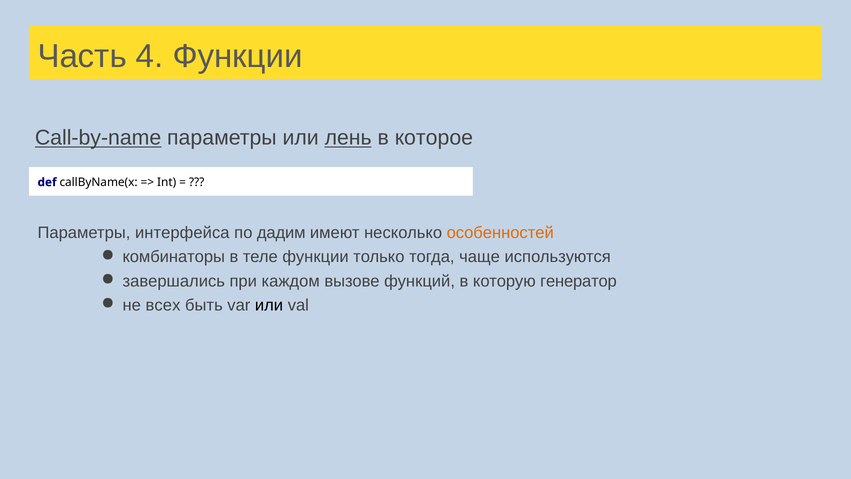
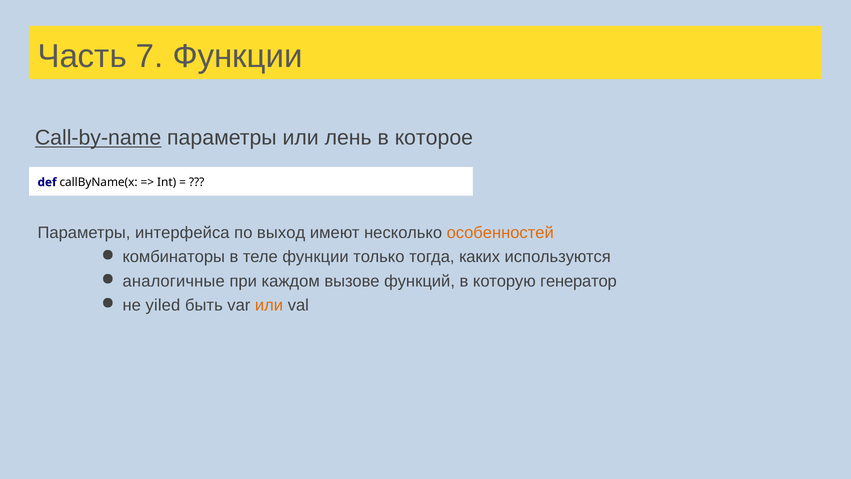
4: 4 -> 7
лень underline: present -> none
дадим: дадим -> выход
чаще: чаще -> каких
завершались: завершались -> аналогичные
всех: всех -> yiled
или at (269, 305) colour: black -> orange
